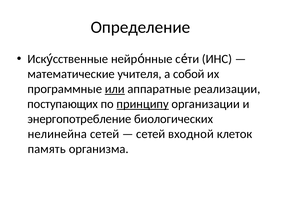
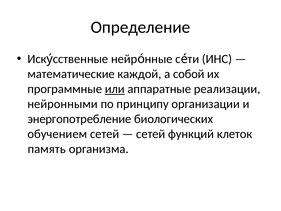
учителя: учителя -> каждой
поступающих: поступающих -> нейронными
принципу underline: present -> none
нелинейна: нелинейна -> обучением
входной: входной -> функций
